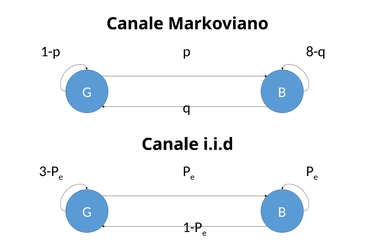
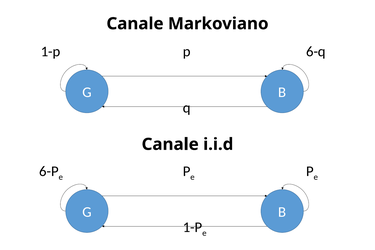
8-q: 8-q -> 6-q
3-P: 3-P -> 6-P
